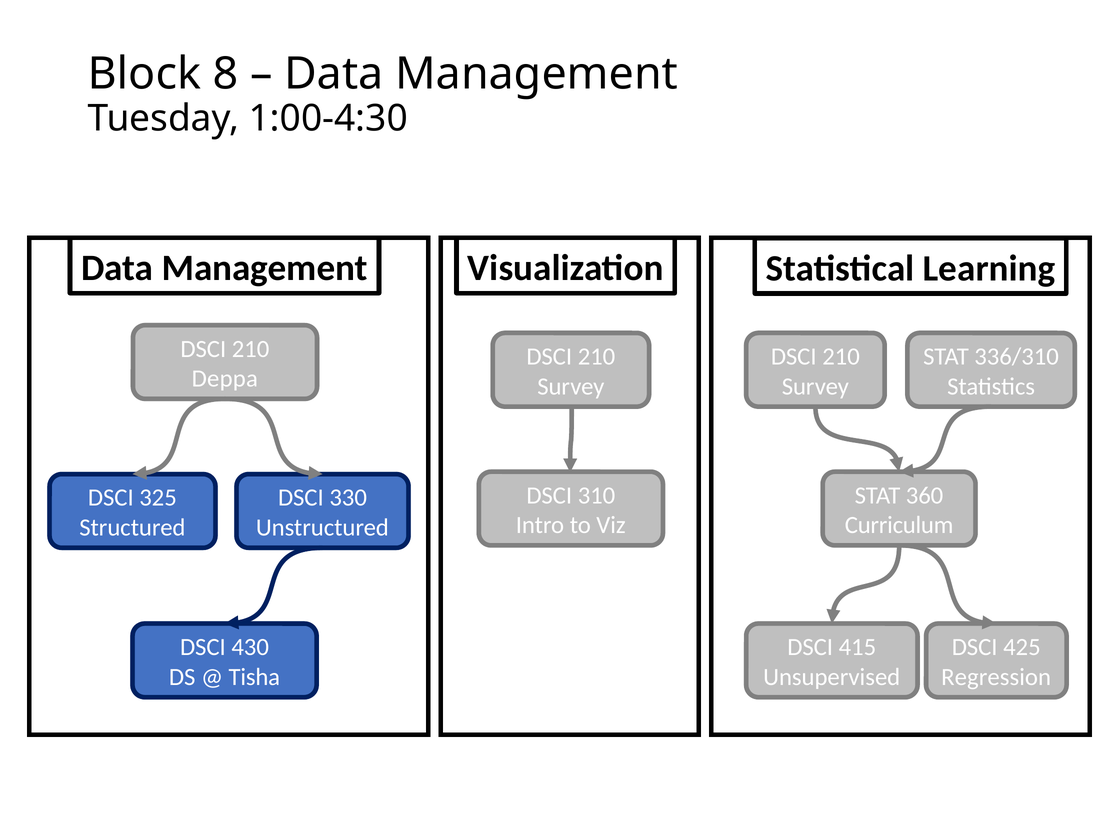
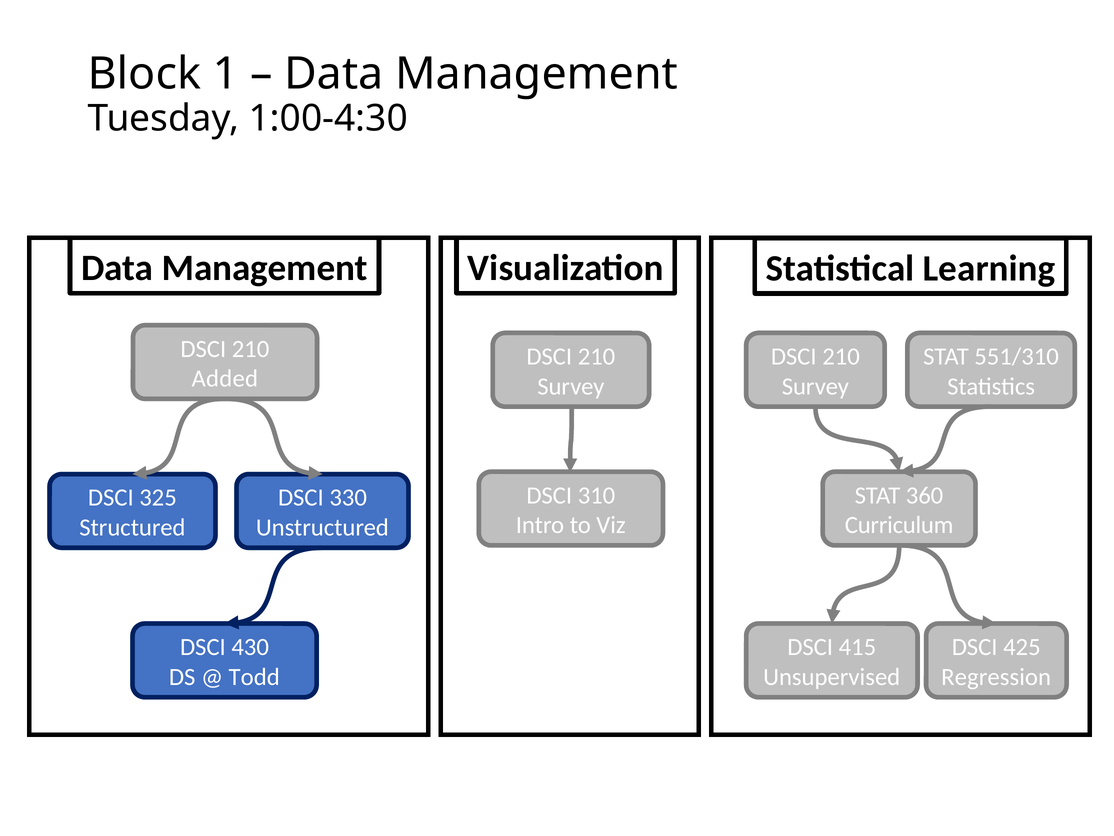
8: 8 -> 1
336/310: 336/310 -> 551/310
Deppa: Deppa -> Added
Tisha: Tisha -> Todd
